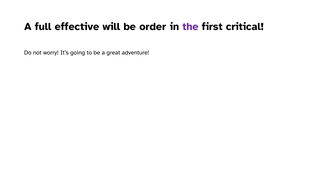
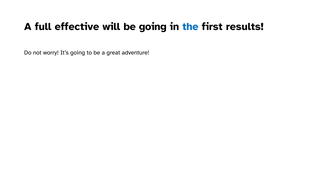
be order: order -> going
the colour: purple -> blue
critical: critical -> results
